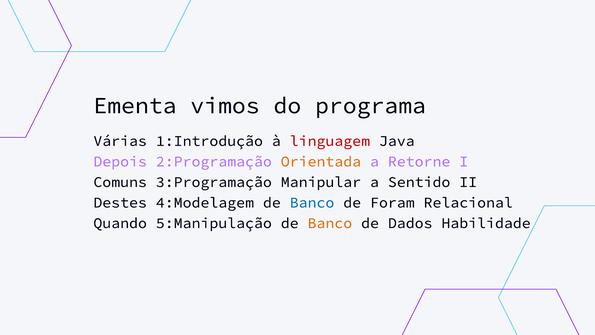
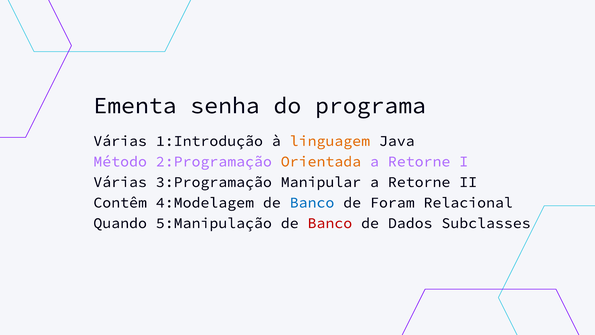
vimos: vimos -> senha
linguagem colour: red -> orange
Depois: Depois -> Método
Comuns at (120, 182): Comuns -> Várias
Sentido at (419, 182): Sentido -> Retorne
Destes: Destes -> Contêm
Banco at (330, 223) colour: orange -> red
Habilidade: Habilidade -> Subclasses
